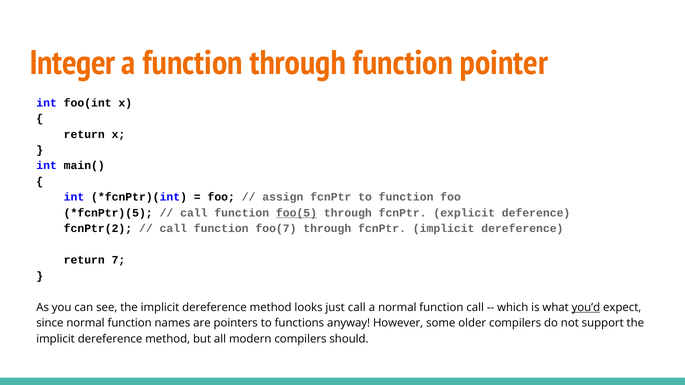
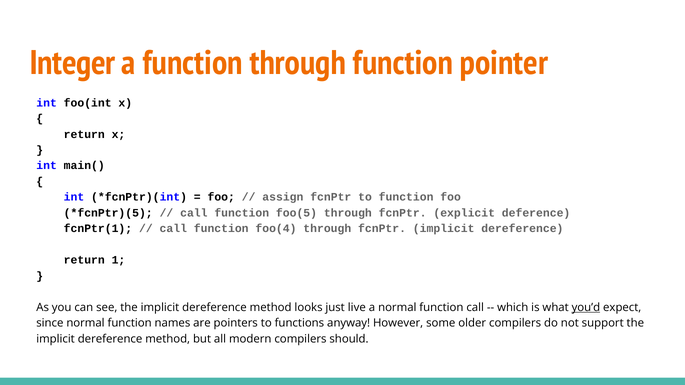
foo(5 underline: present -> none
fcnPtr(2: fcnPtr(2 -> fcnPtr(1
foo(7: foo(7 -> foo(4
7: 7 -> 1
just call: call -> live
